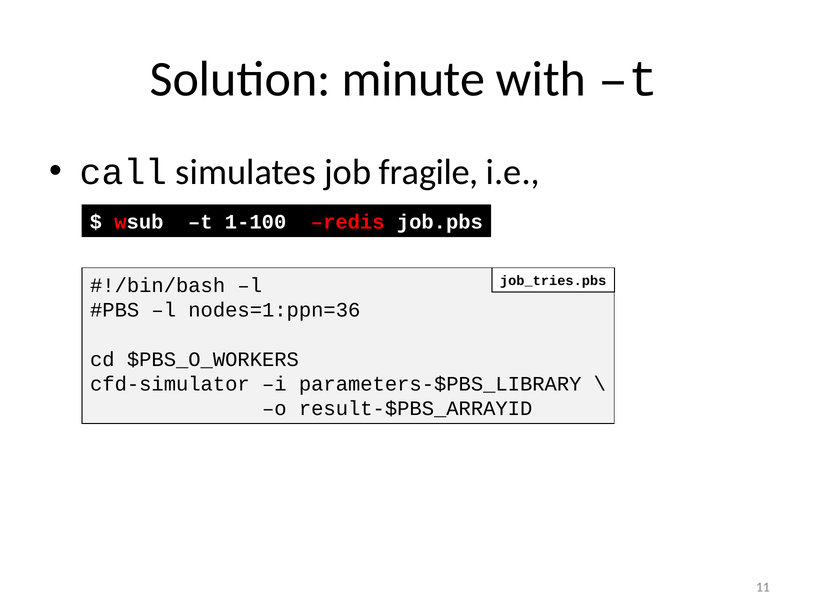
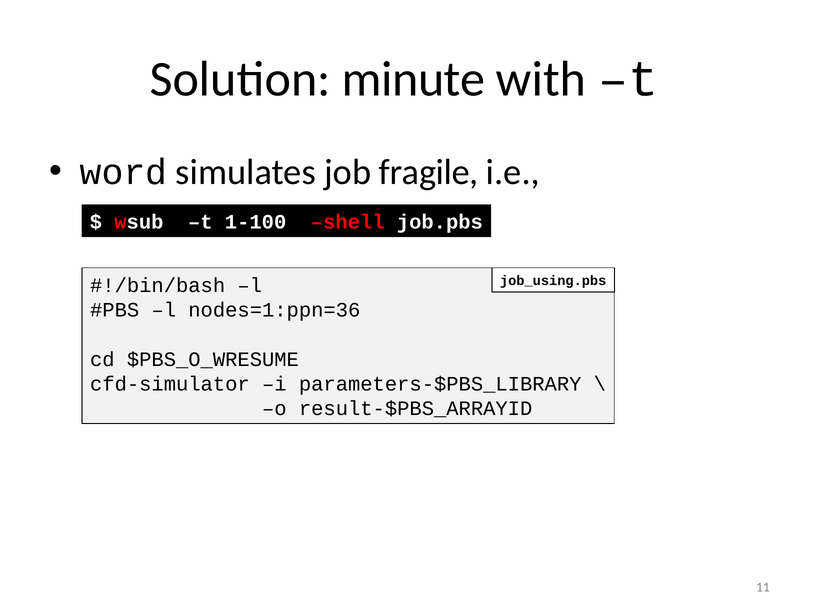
call: call -> word
redis: redis -> shell
job_tries.pbs: job_tries.pbs -> job_using.pbs
$PBS_O_WORKERS: $PBS_O_WORKERS -> $PBS_O_WRESUME
